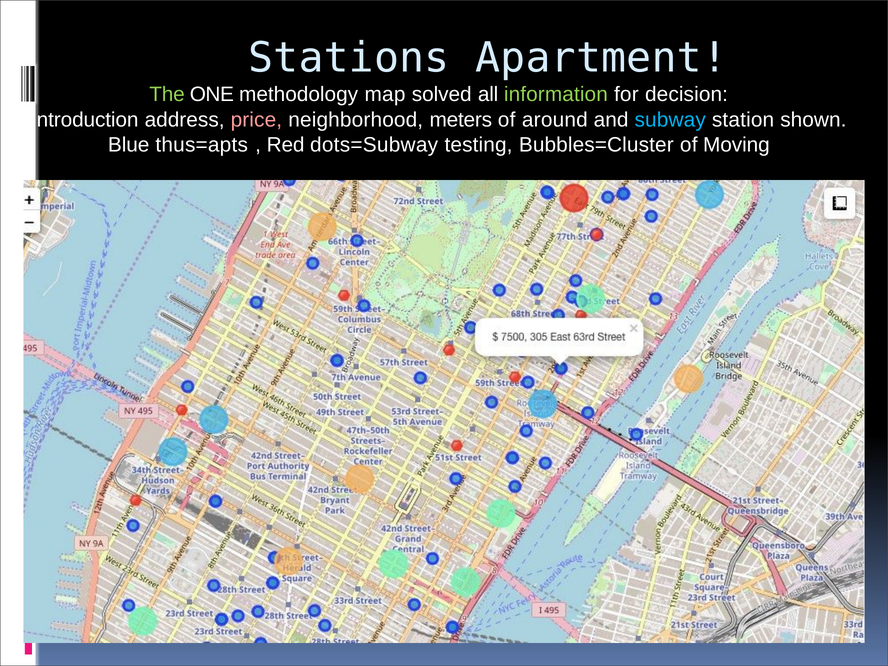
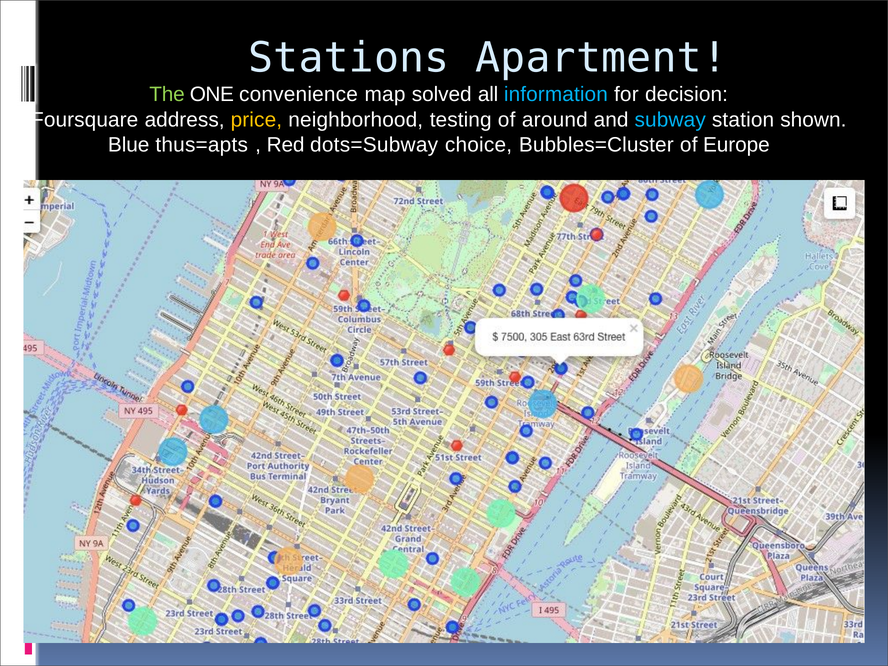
methodology: methodology -> convenience
information colour: light green -> light blue
Introduction: Introduction -> Foursquare
price colour: pink -> yellow
meters: meters -> testing
testing: testing -> choice
Moving: Moving -> Europe
